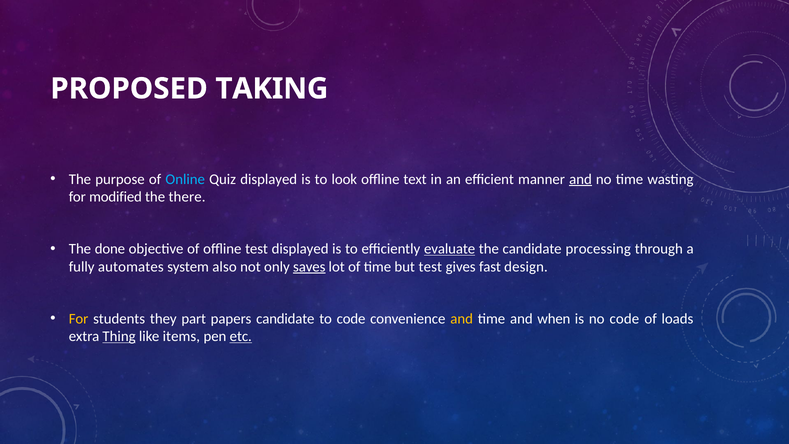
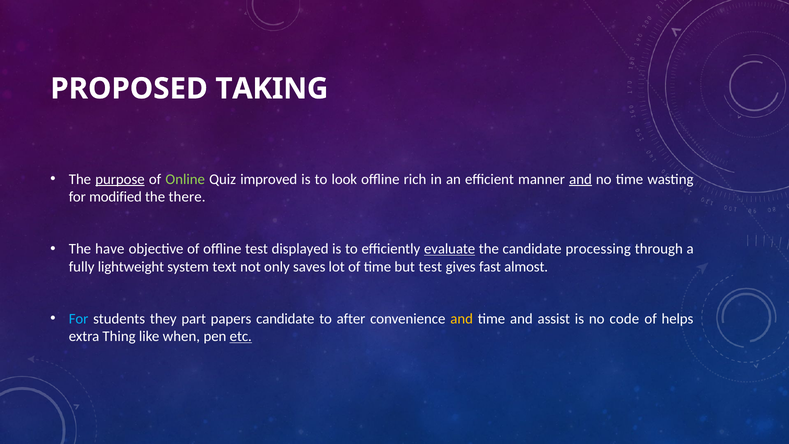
purpose underline: none -> present
Online colour: light blue -> light green
Quiz displayed: displayed -> improved
text: text -> rich
done: done -> have
automates: automates -> lightweight
also: also -> text
saves underline: present -> none
design: design -> almost
For at (79, 319) colour: yellow -> light blue
to code: code -> after
when: when -> assist
loads: loads -> helps
Thing underline: present -> none
items: items -> when
